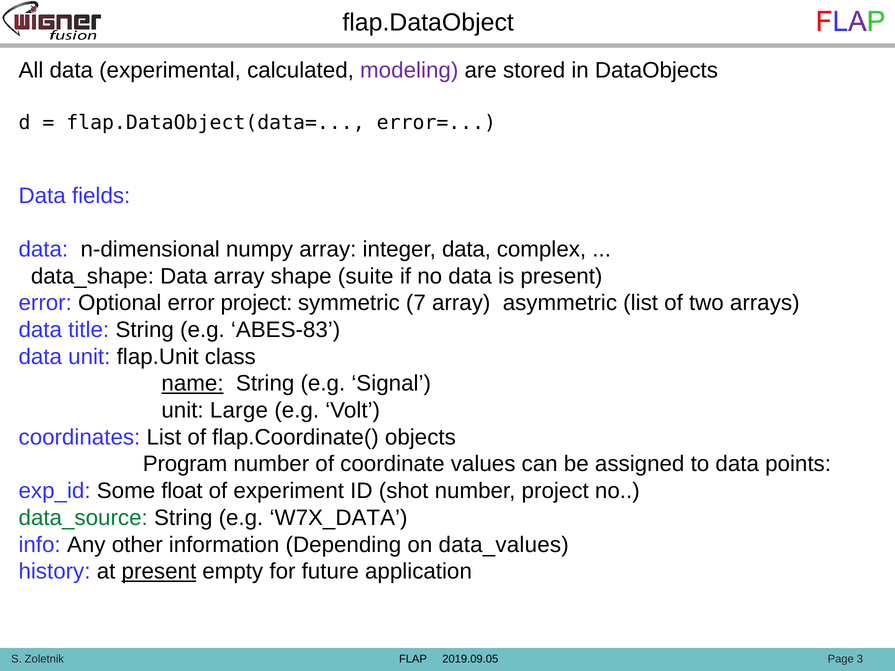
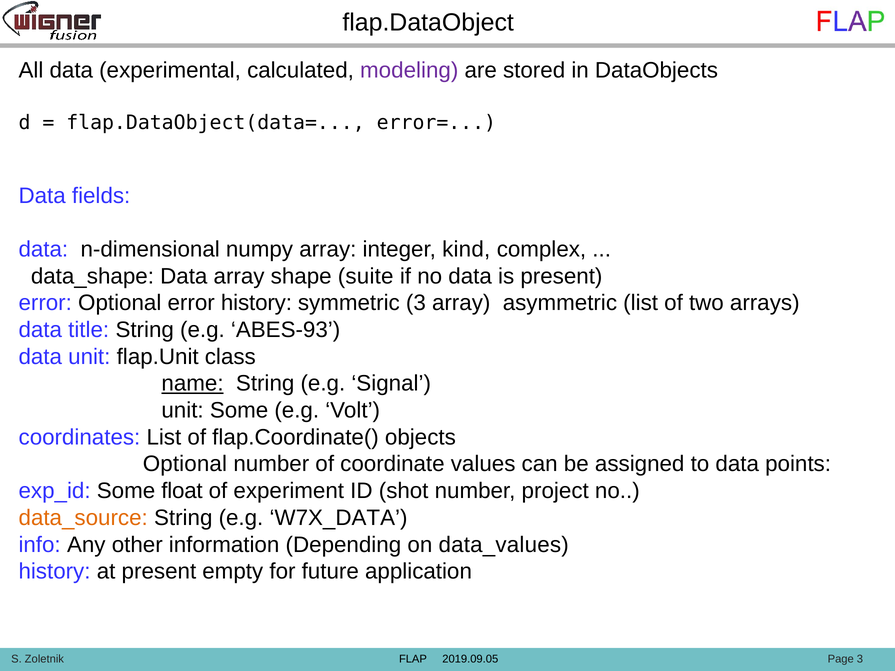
integer data: data -> kind
error project: project -> history
symmetric 7: 7 -> 3
ABES-83: ABES-83 -> ABES-93
unit Large: Large -> Some
Program at (185, 464): Program -> Optional
data_source colour: green -> orange
present at (159, 572) underline: present -> none
